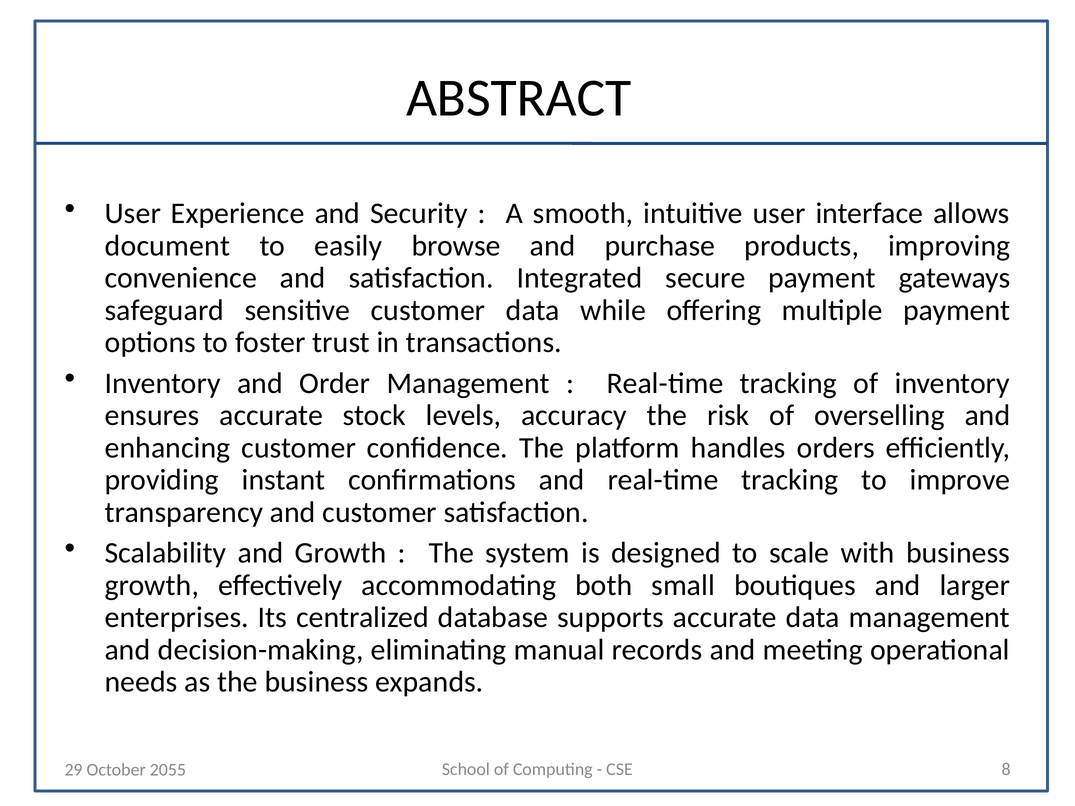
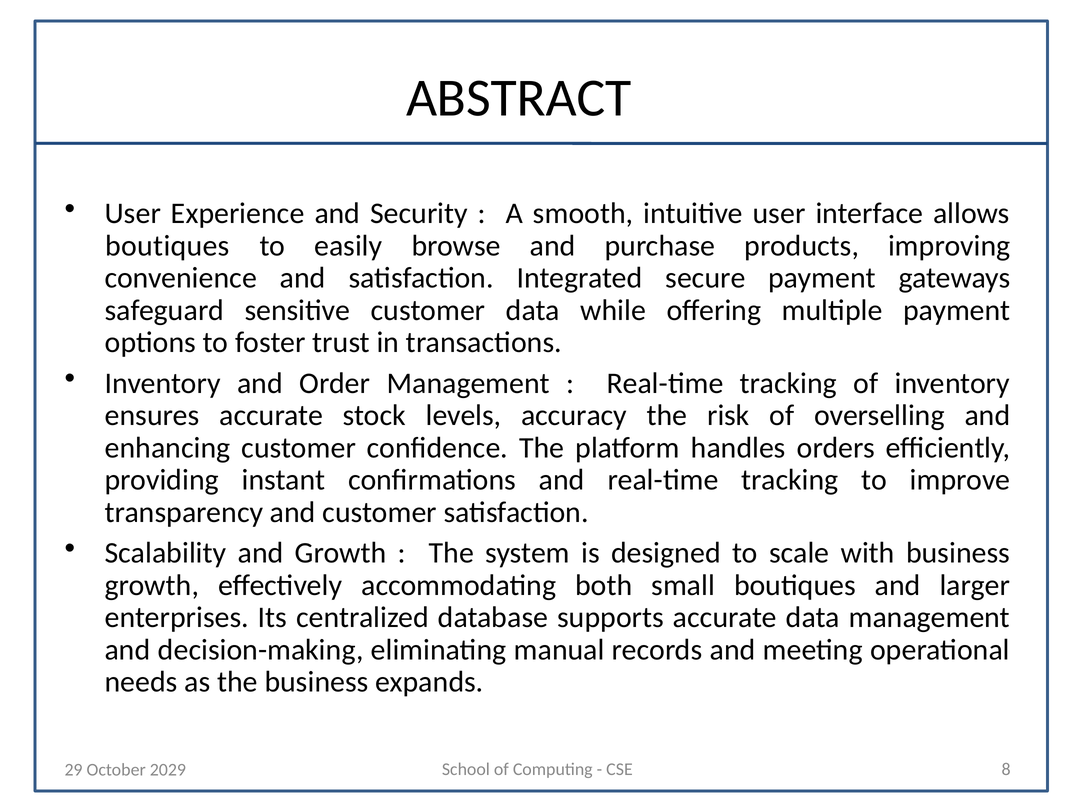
document at (168, 246): document -> boutiques
2055: 2055 -> 2029
